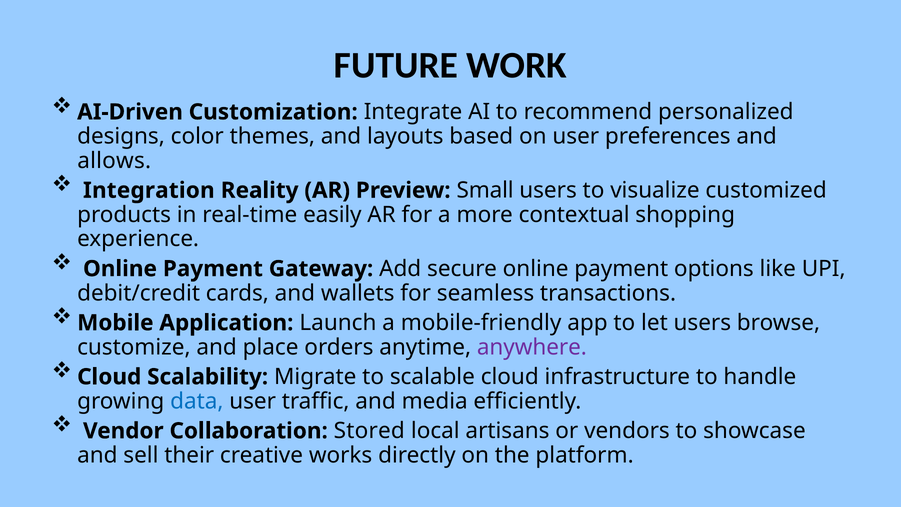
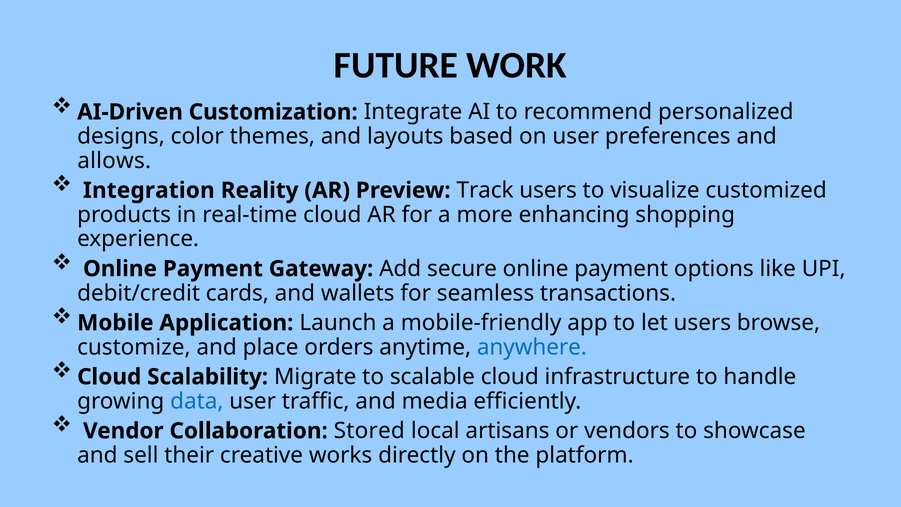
Small: Small -> Track
real-time easily: easily -> cloud
contextual: contextual -> enhancing
anywhere colour: purple -> blue
